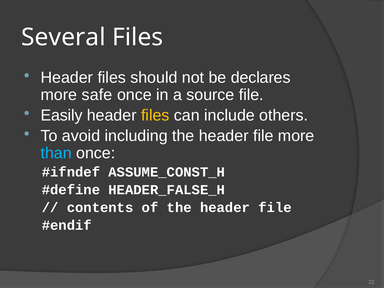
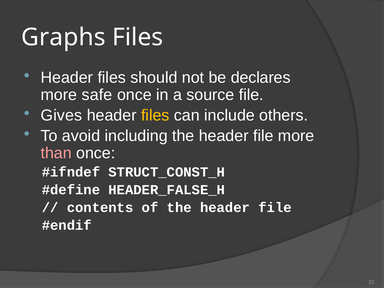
Several: Several -> Graphs
Easily: Easily -> Gives
than colour: light blue -> pink
ASSUME_CONST_H: ASSUME_CONST_H -> STRUCT_CONST_H
